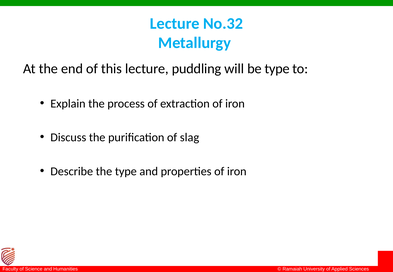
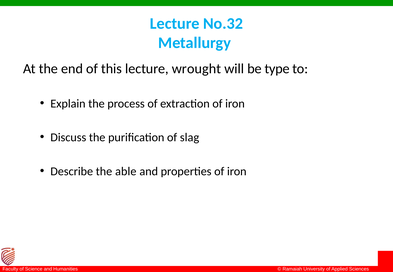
puddling: puddling -> wrought
the type: type -> able
